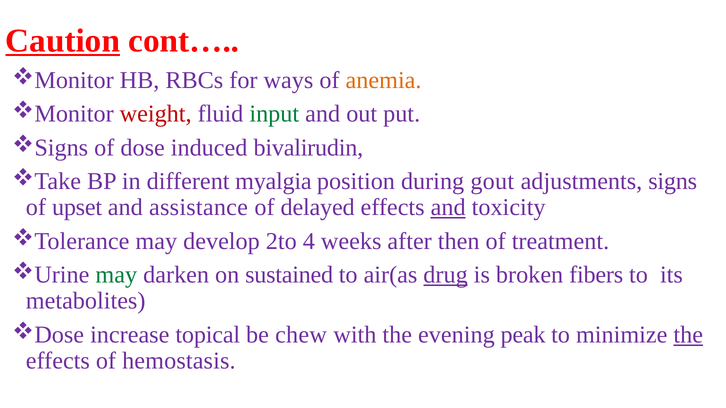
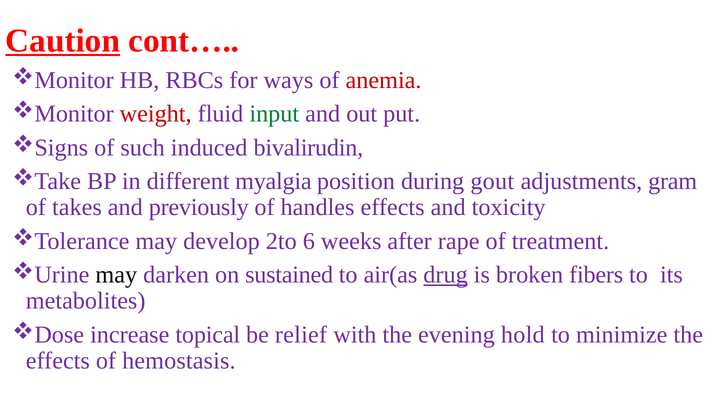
anemia colour: orange -> red
dose: dose -> such
signs: signs -> gram
upset: upset -> takes
assistance: assistance -> previously
delayed: delayed -> handles
and at (448, 208) underline: present -> none
4: 4 -> 6
then: then -> rape
may at (116, 275) colour: green -> black
chew: chew -> relief
peak: peak -> hold
the at (688, 335) underline: present -> none
